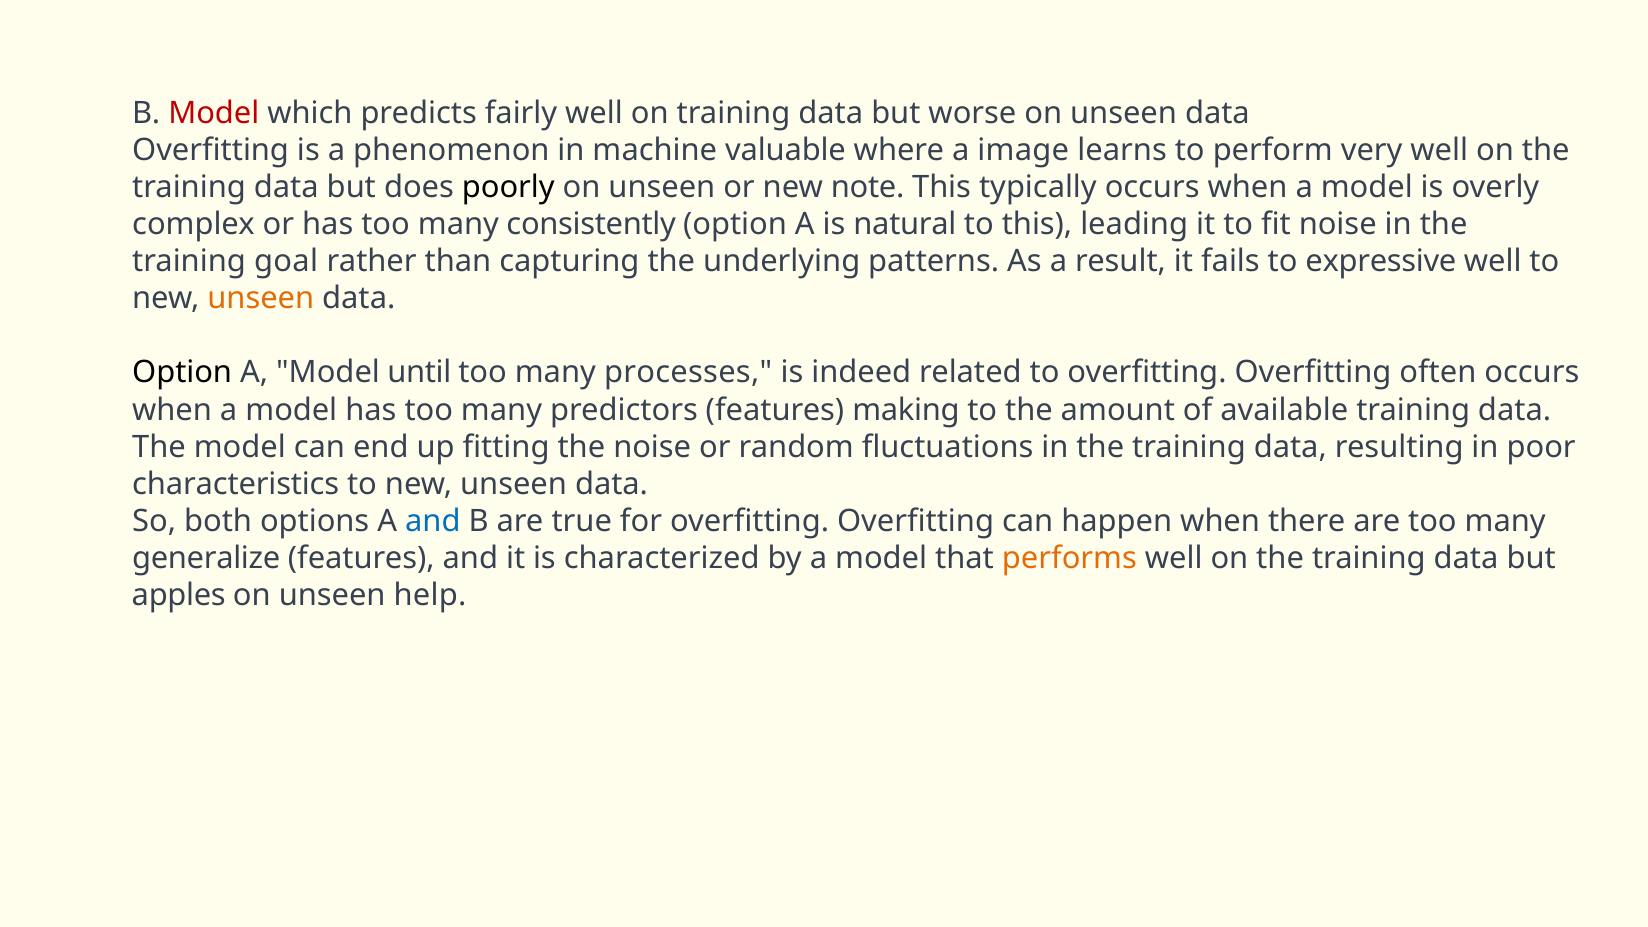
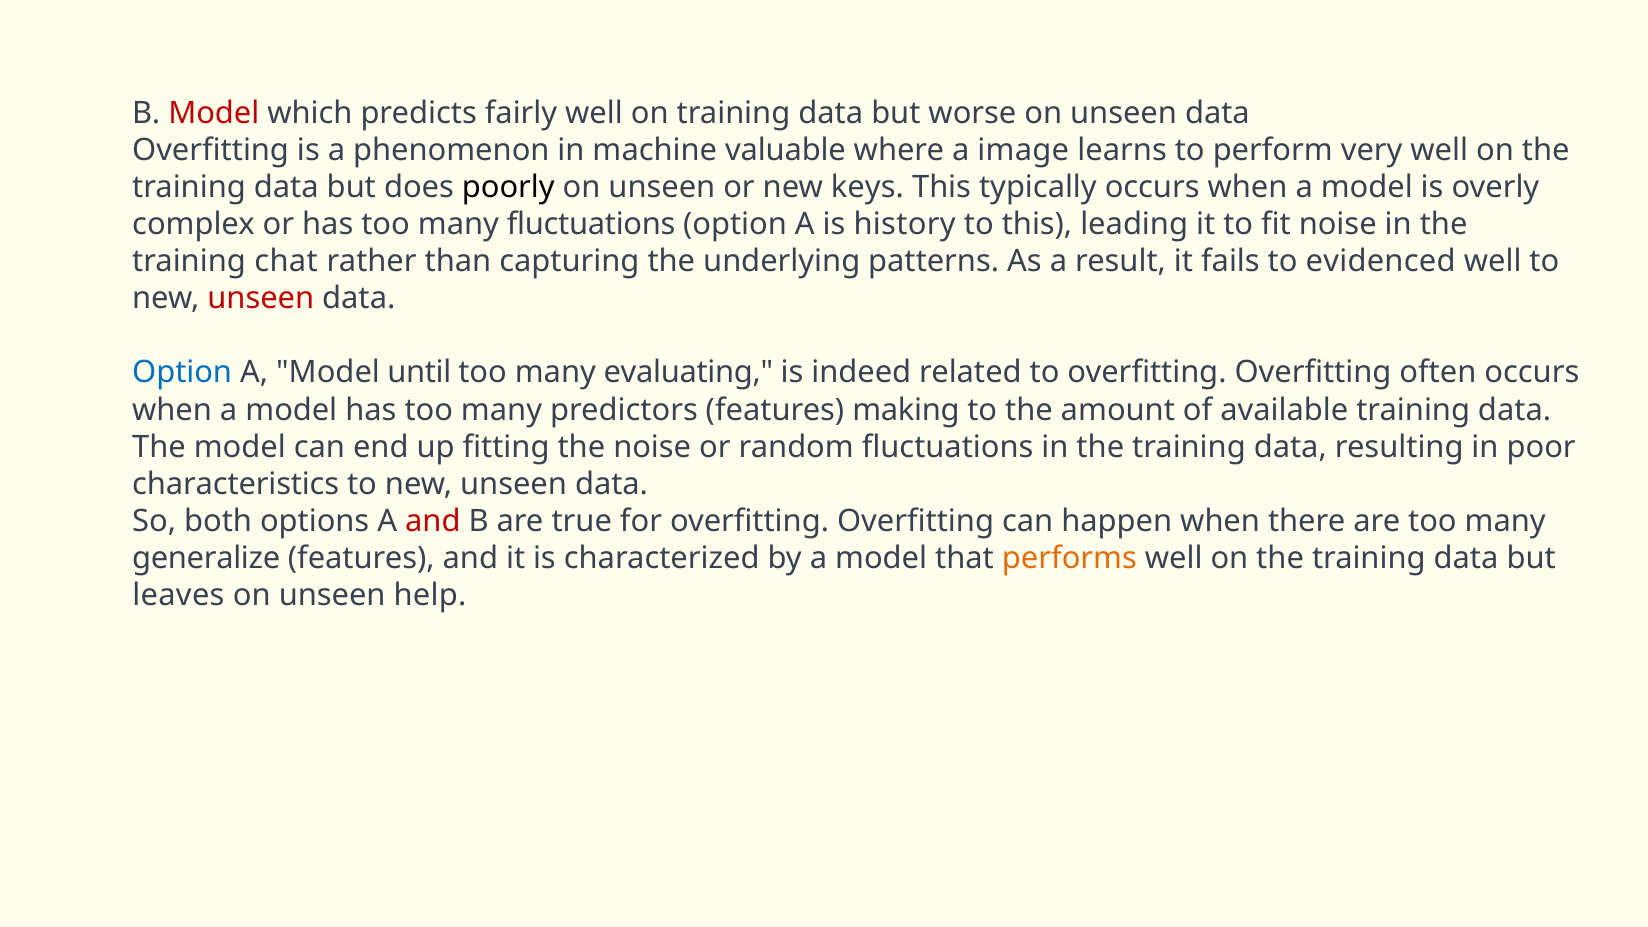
note: note -> keys
many consistently: consistently -> fluctuations
natural: natural -> history
goal: goal -> chat
expressive: expressive -> evidenced
unseen at (261, 299) colour: orange -> red
Option at (182, 373) colour: black -> blue
processes: processes -> evaluating
and at (433, 521) colour: blue -> red
apples: apples -> leaves
